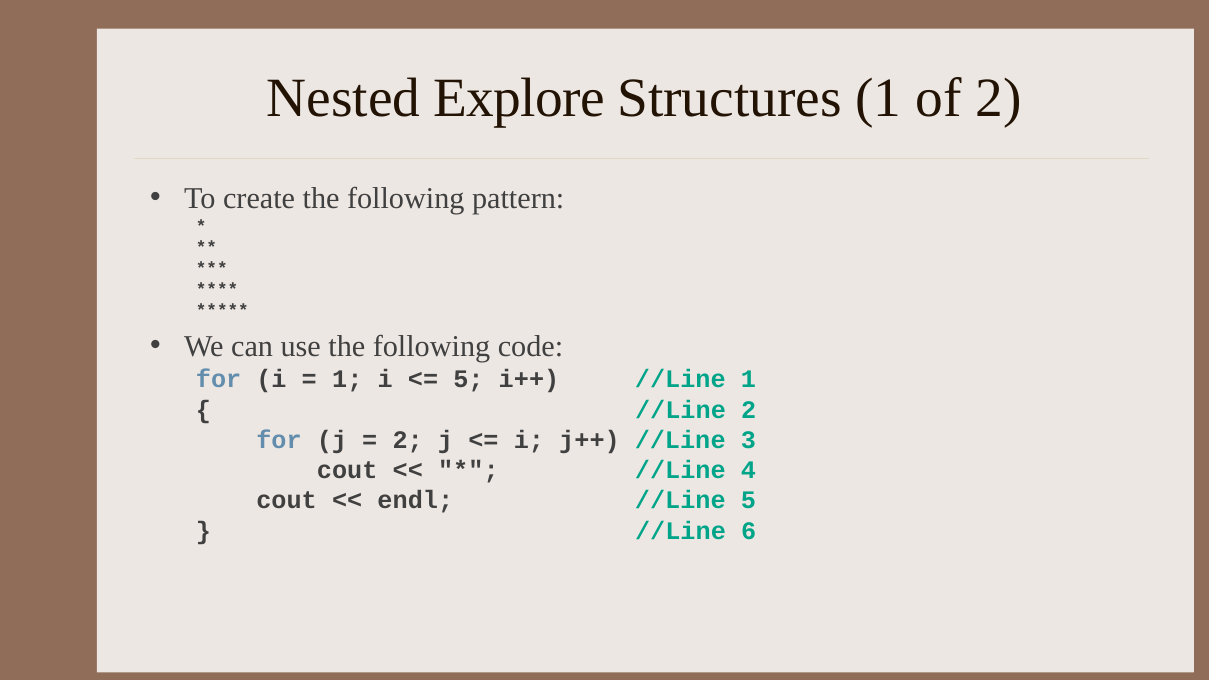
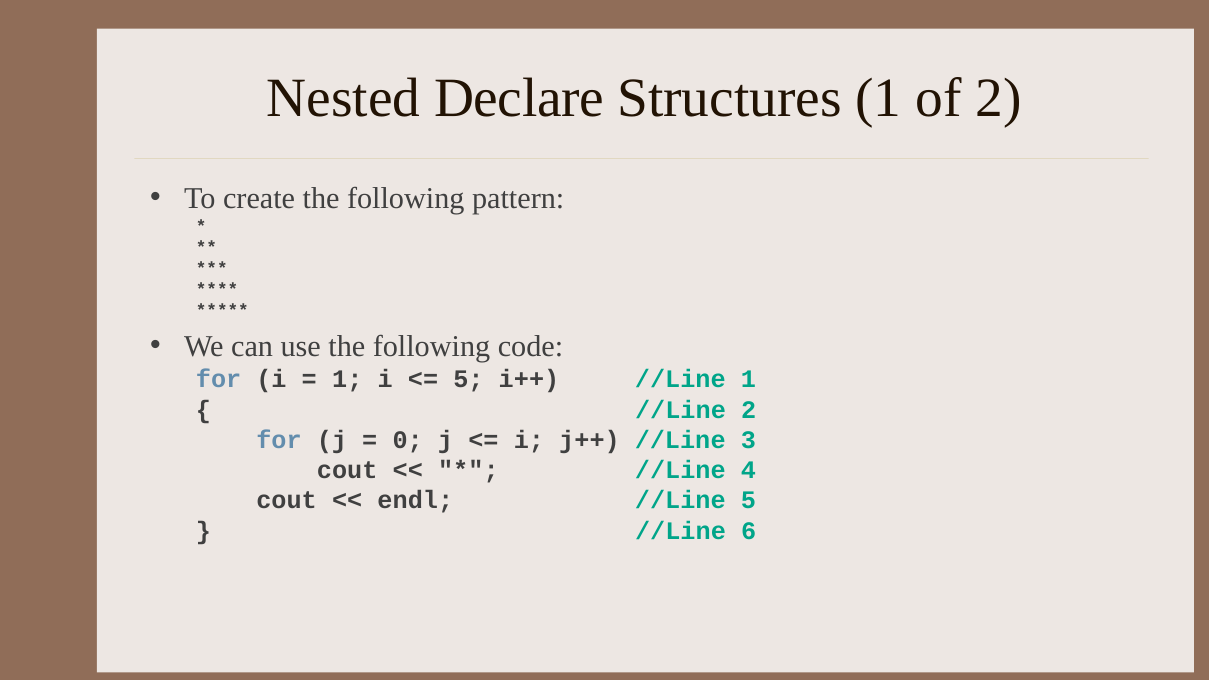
Explore: Explore -> Declare
2 at (408, 440): 2 -> 0
